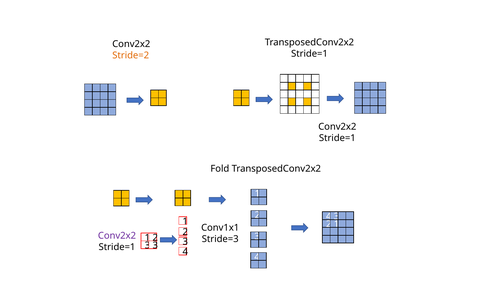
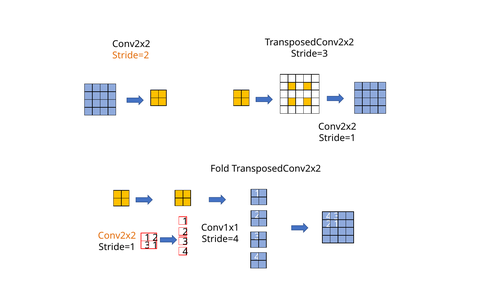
Stride=1 at (309, 54): Stride=1 -> Stride=3
Conv2x2 at (117, 236) colour: purple -> orange
Stride=3: Stride=3 -> Stride=4
3 at (155, 245): 3 -> 1
